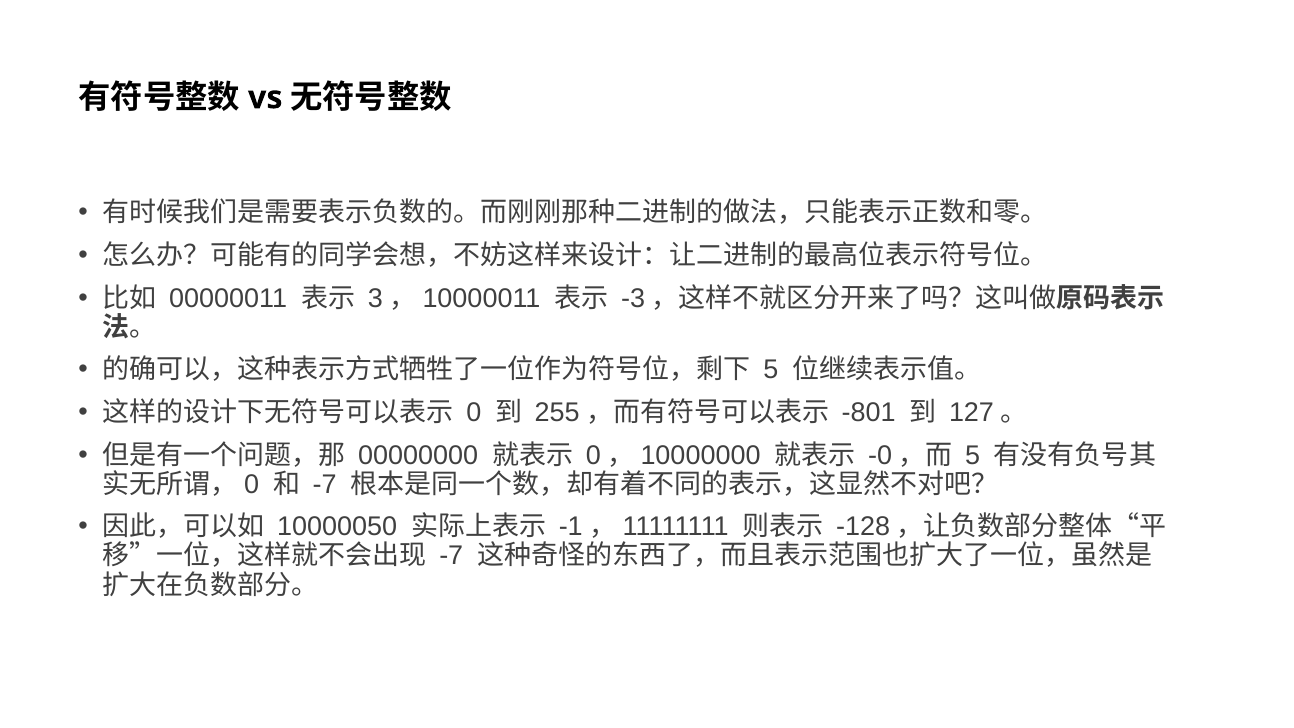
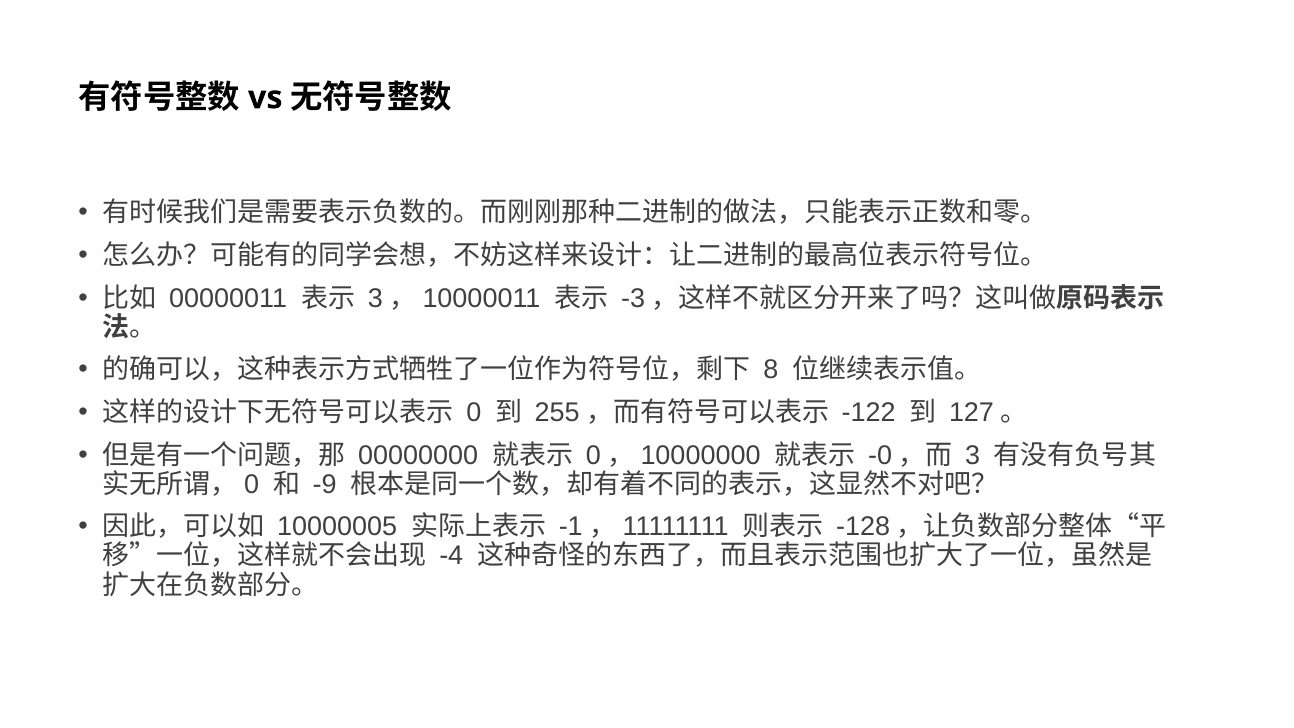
5 at (771, 370): 5 -> 8
-801: -801 -> -122
5 at (973, 455): 5 -> 3
-7 at (325, 484): -7 -> -9
10000050: 10000050 -> 10000005
-7 at (451, 556): -7 -> -4
